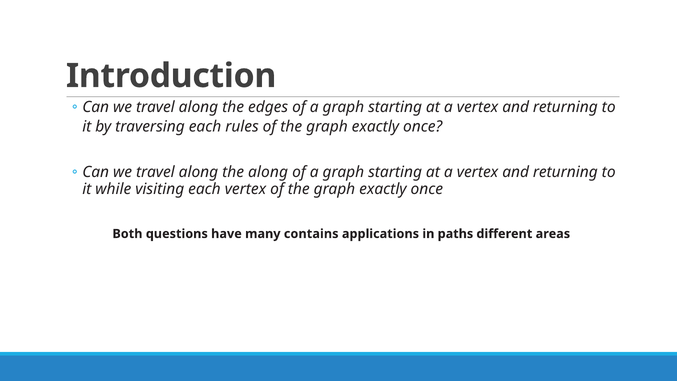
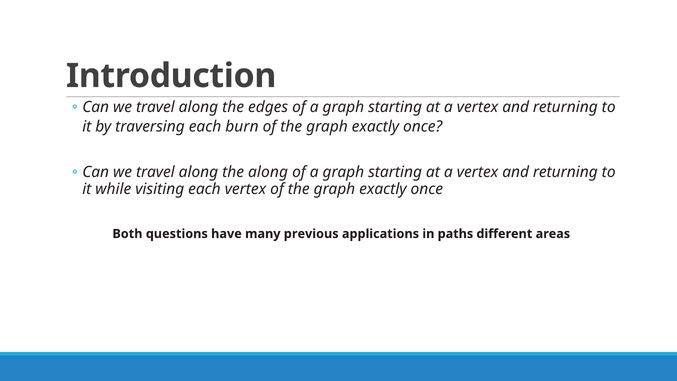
rules: rules -> burn
contains: contains -> previous
